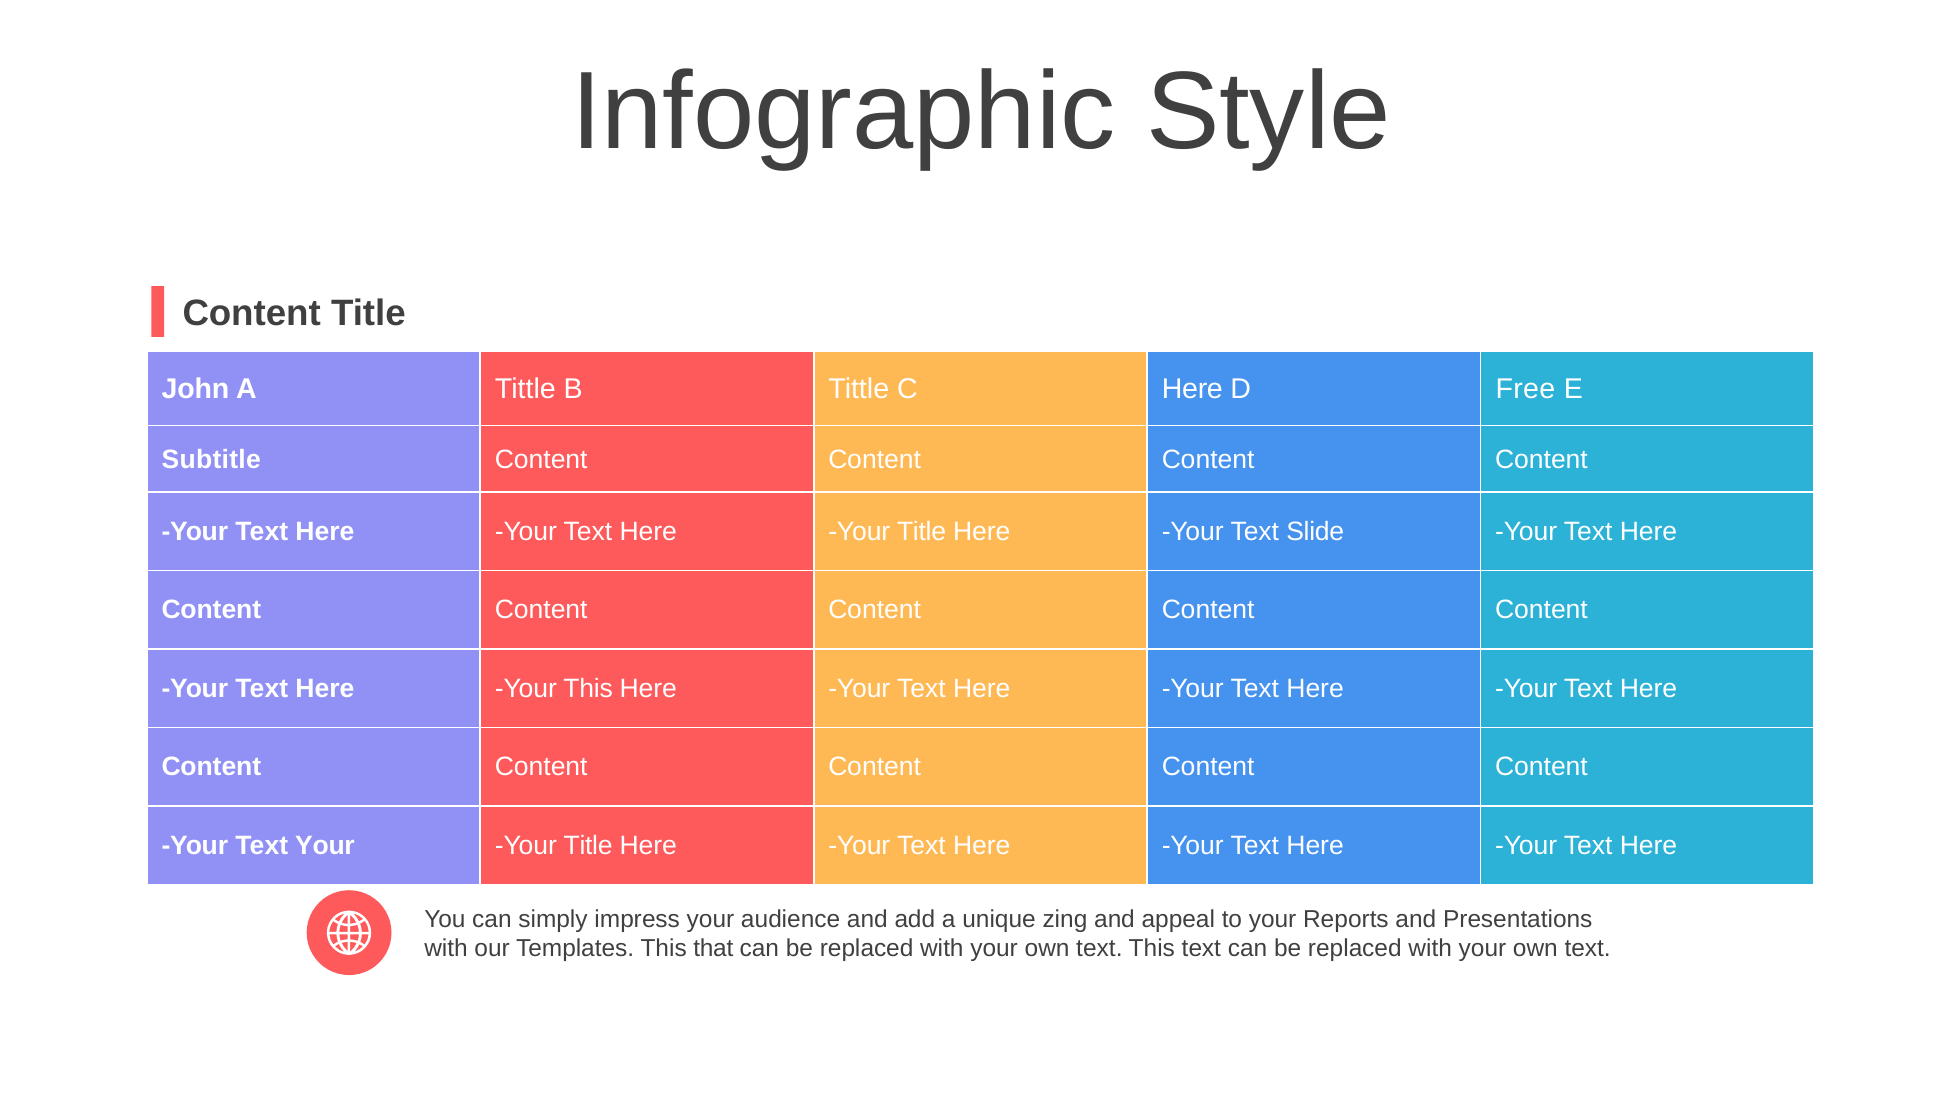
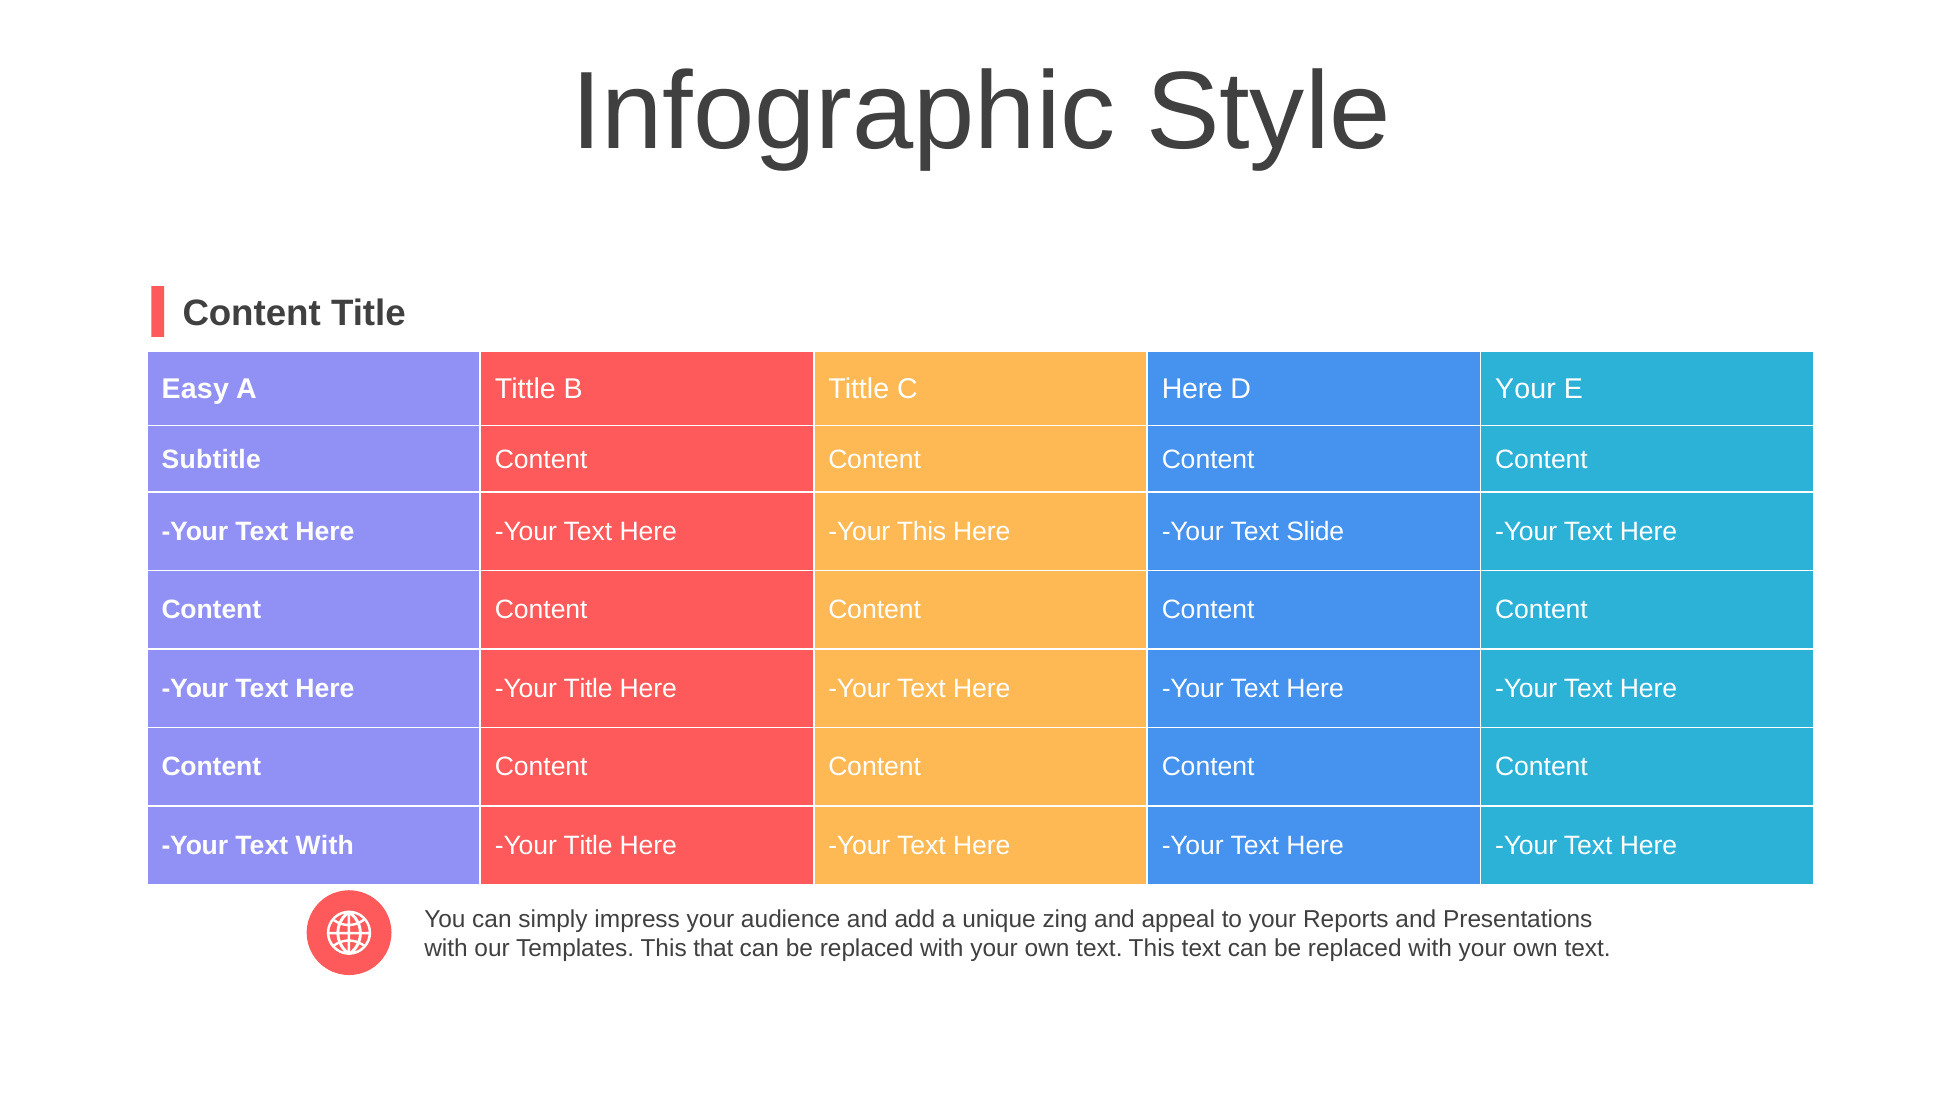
John: John -> Easy
D Free: Free -> Your
Here Your Title: Title -> This
Here Your This: This -> Title
Text Your: Your -> With
